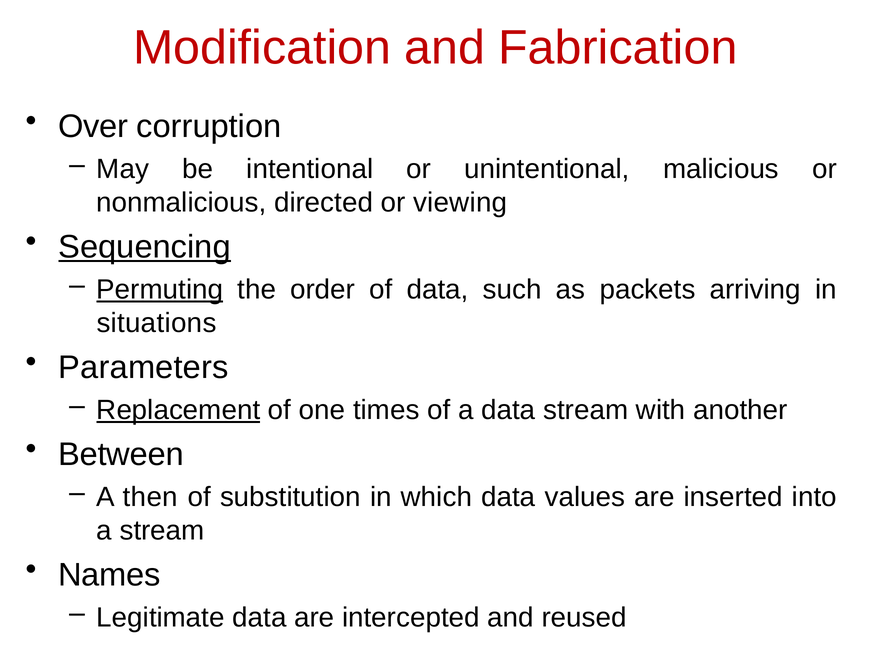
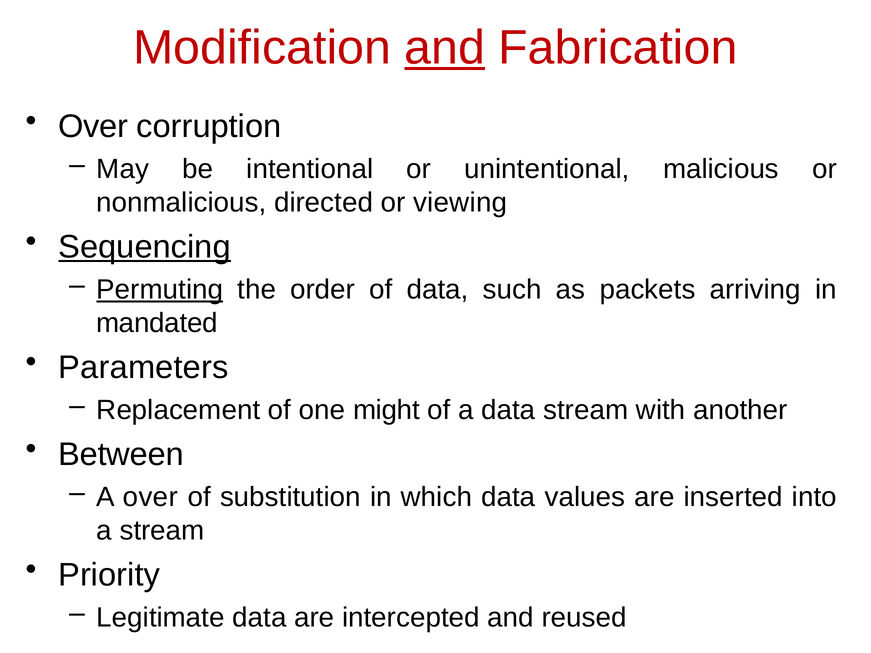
and at (445, 48) underline: none -> present
situations: situations -> mandated
Replacement underline: present -> none
times: times -> might
A then: then -> over
Names: Names -> Priority
